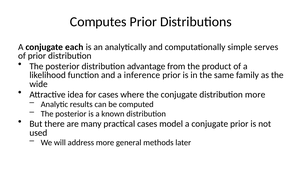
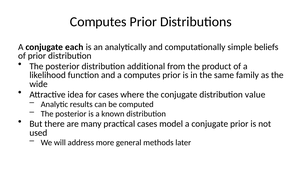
serves: serves -> beliefs
advantage: advantage -> additional
a inference: inference -> computes
distribution more: more -> value
